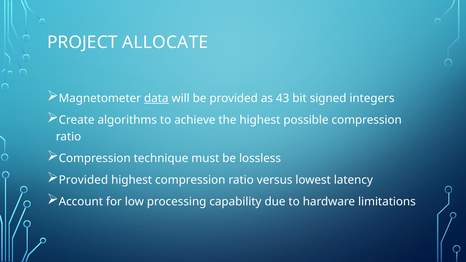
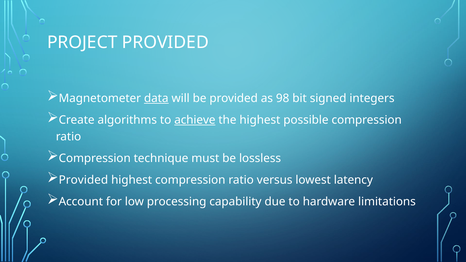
PROJECT ALLOCATE: ALLOCATE -> PROVIDED
43: 43 -> 98
achieve underline: none -> present
